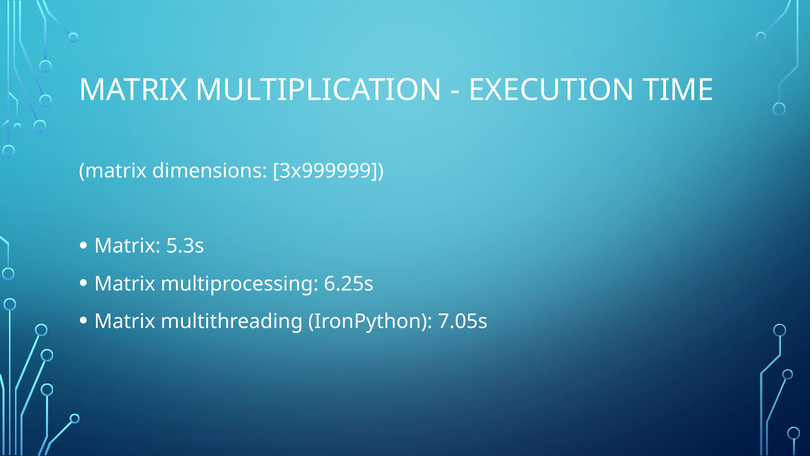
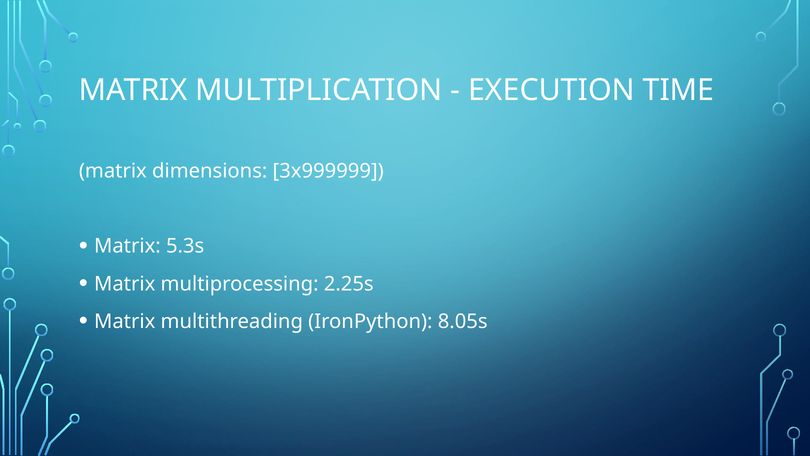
6.25s: 6.25s -> 2.25s
7.05s: 7.05s -> 8.05s
